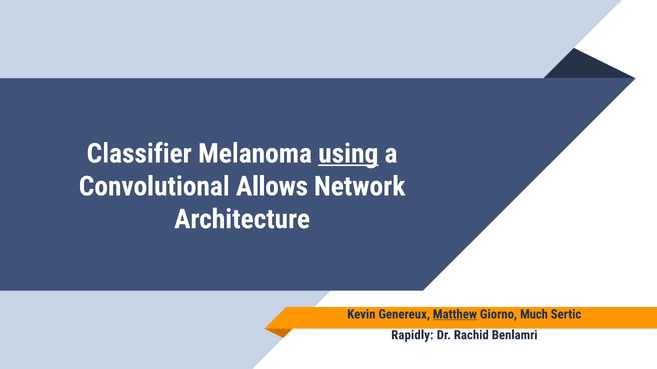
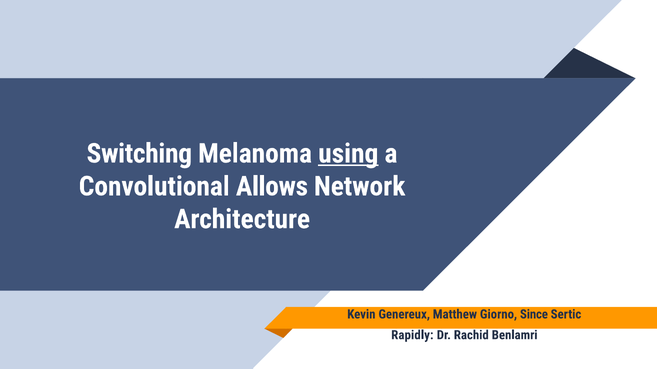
Classifier: Classifier -> Switching
Matthew underline: present -> none
Much: Much -> Since
